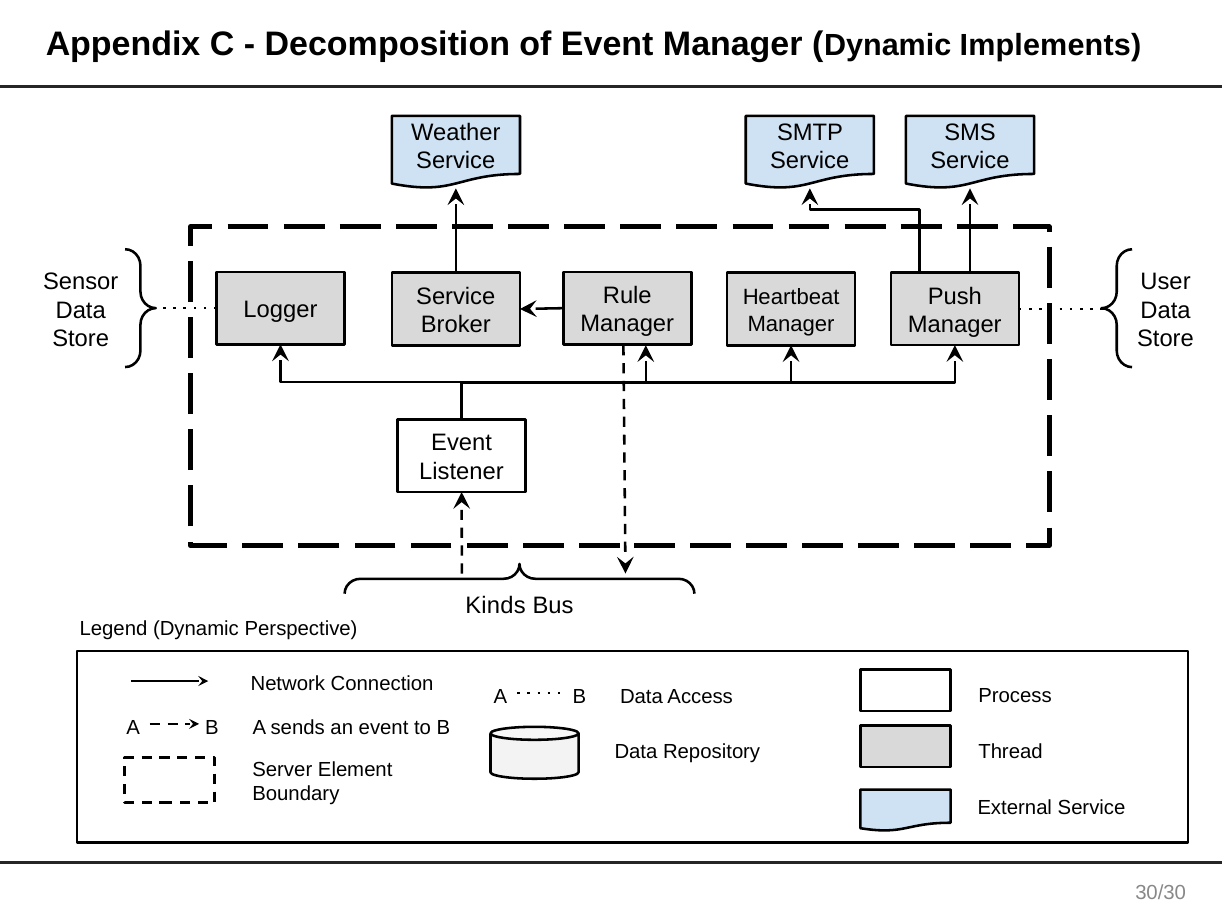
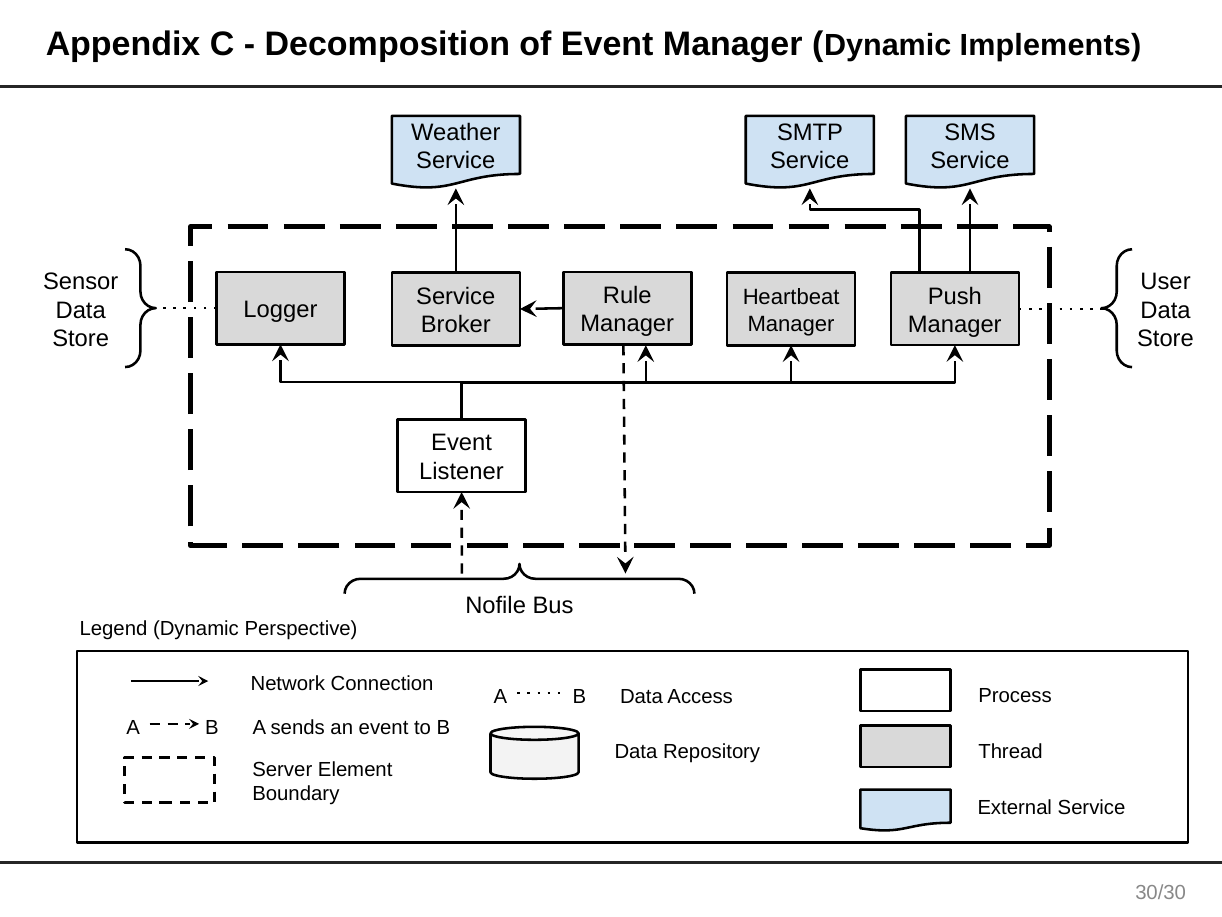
Kinds: Kinds -> Nofile
